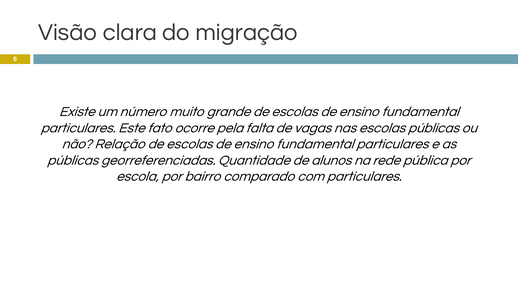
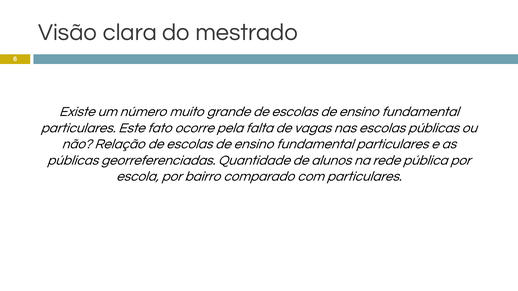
migração: migração -> mestrado
